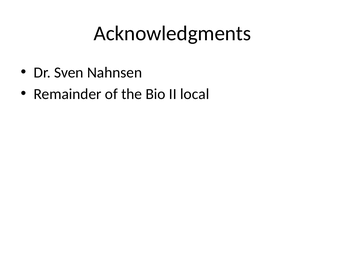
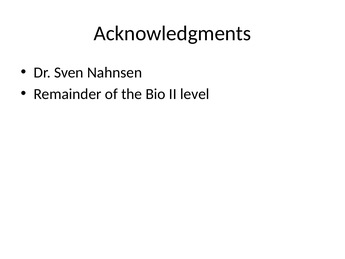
local: local -> level
